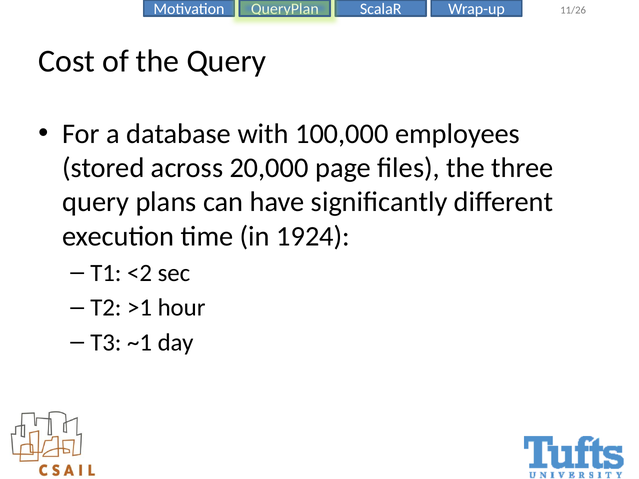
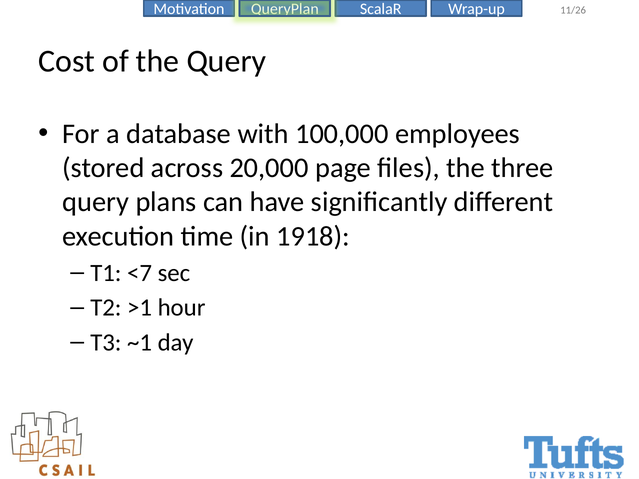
1924: 1924 -> 1918
<2: <2 -> <7
